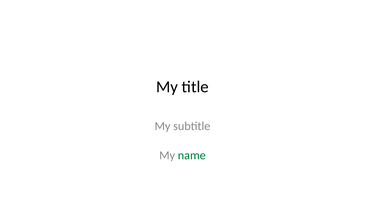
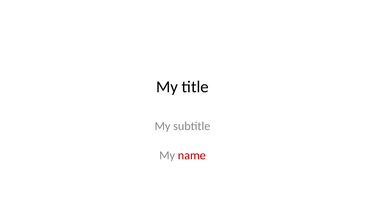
name colour: green -> red
